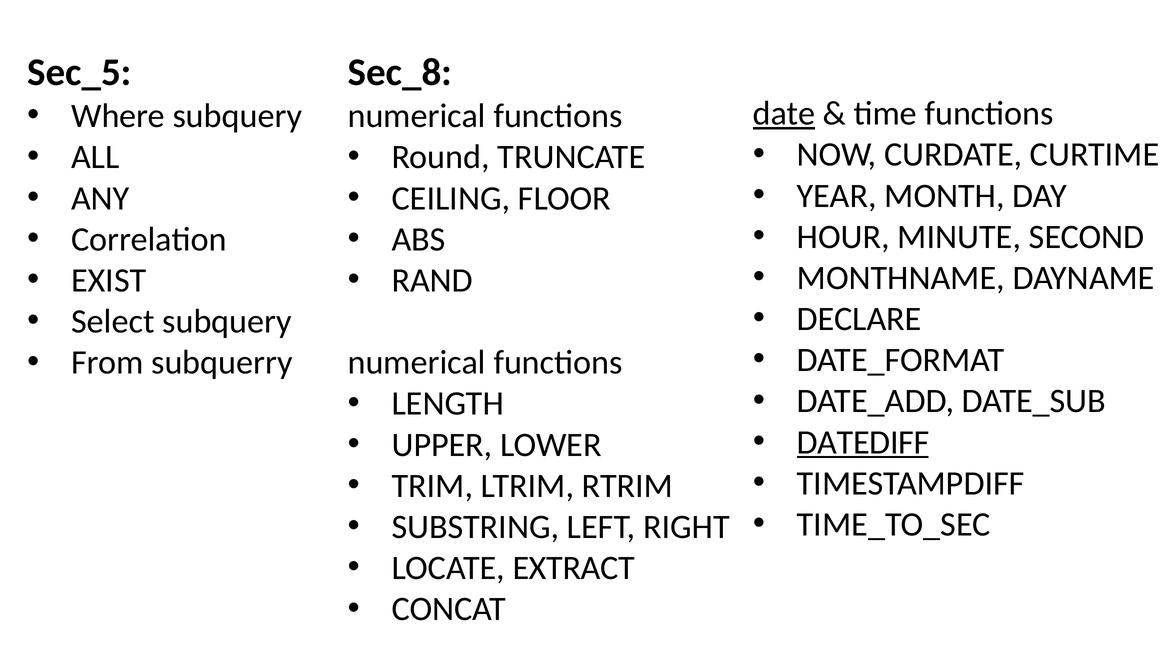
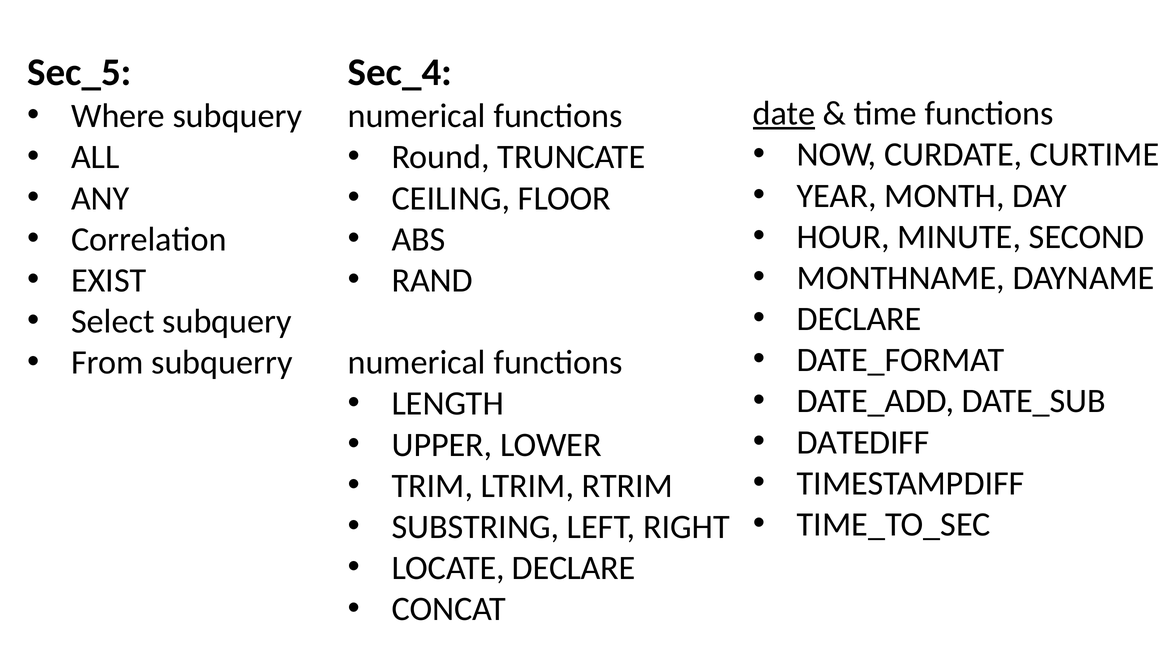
Sec_8: Sec_8 -> Sec_4
DATEDIFF underline: present -> none
LOCATE EXTRACT: EXTRACT -> DECLARE
